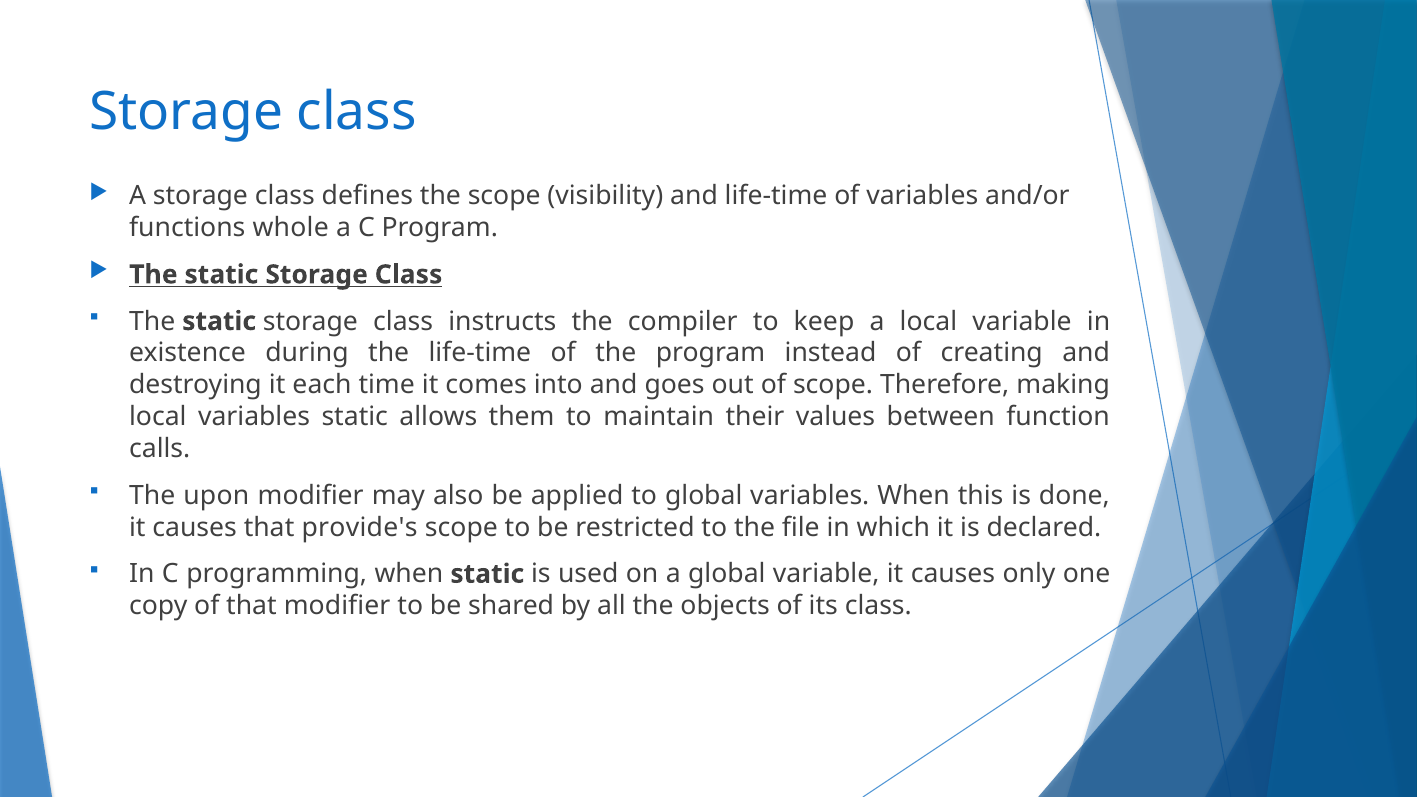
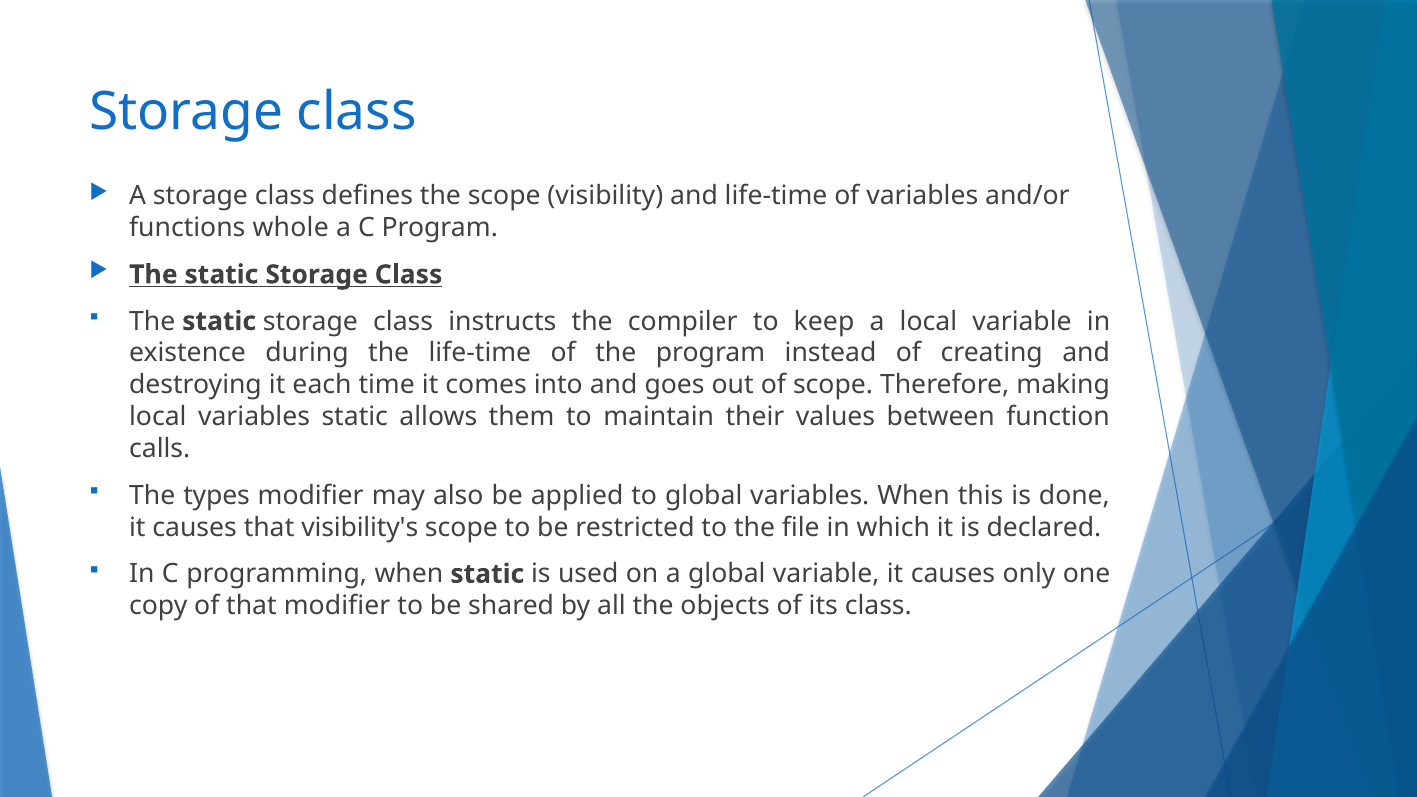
upon: upon -> types
provide's: provide's -> visibility's
